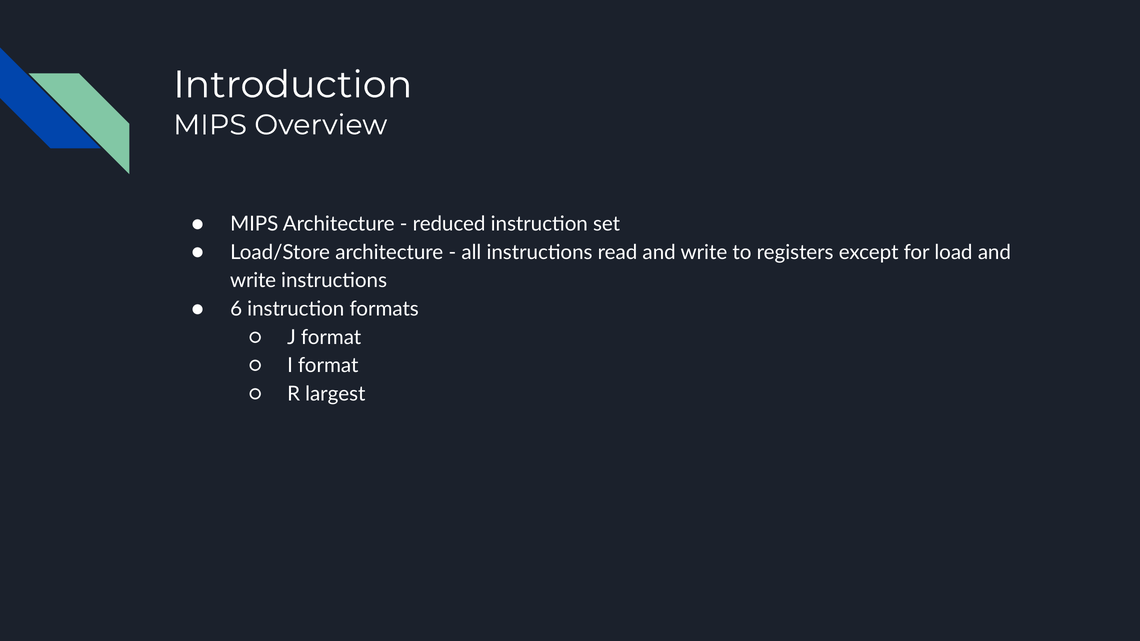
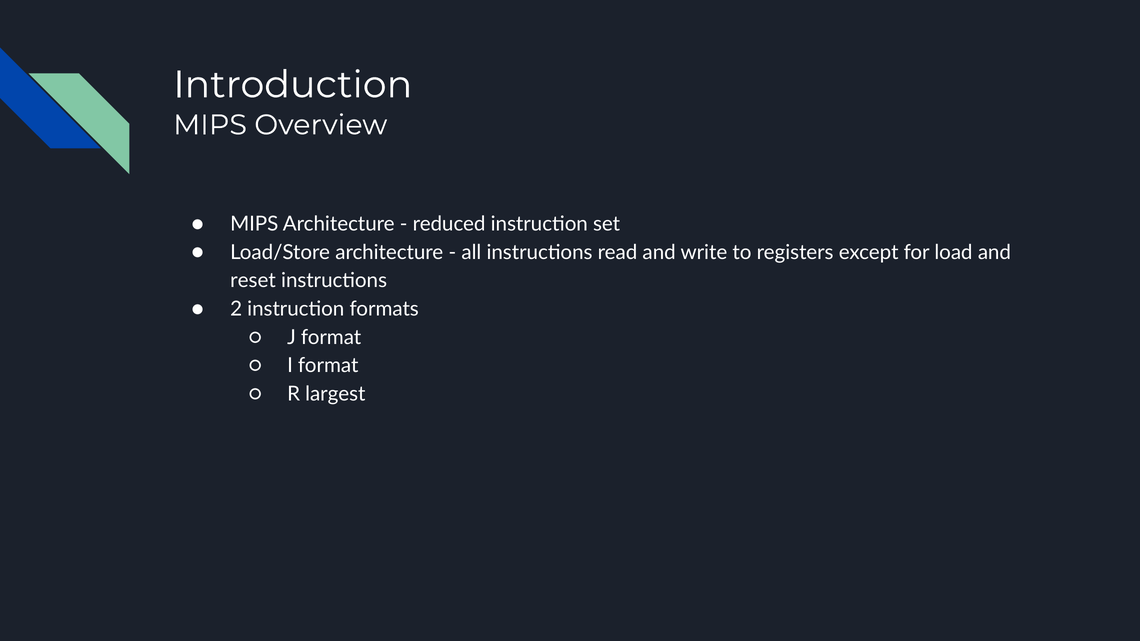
write at (253, 281): write -> reset
6: 6 -> 2
